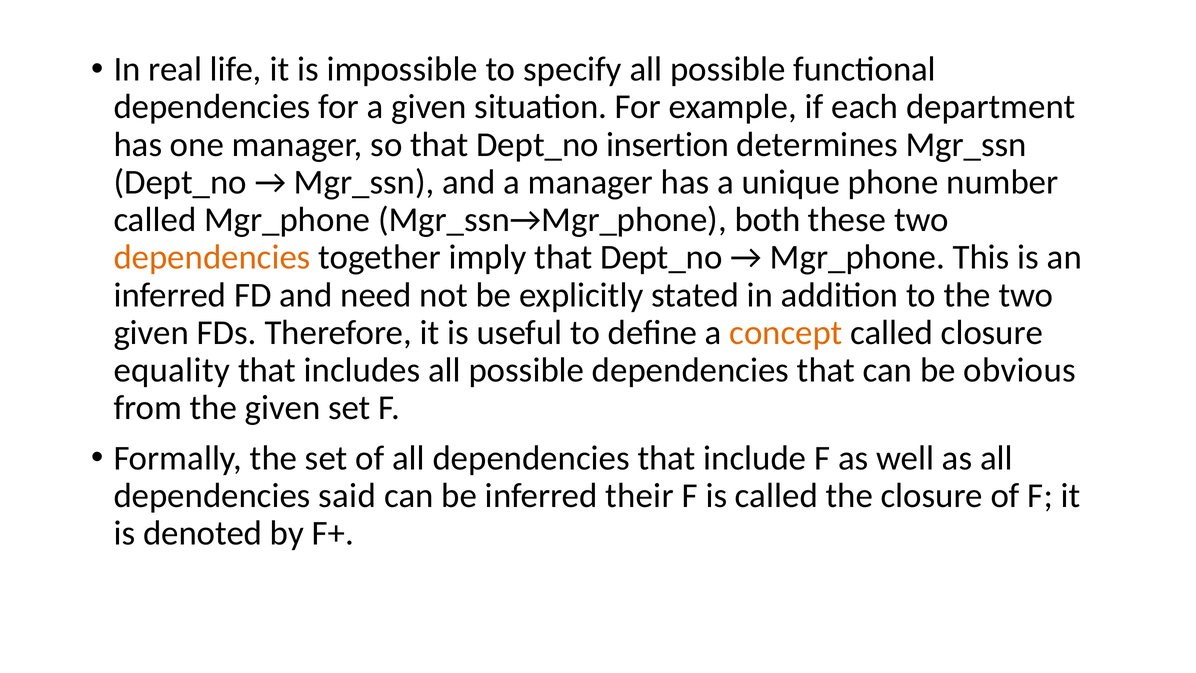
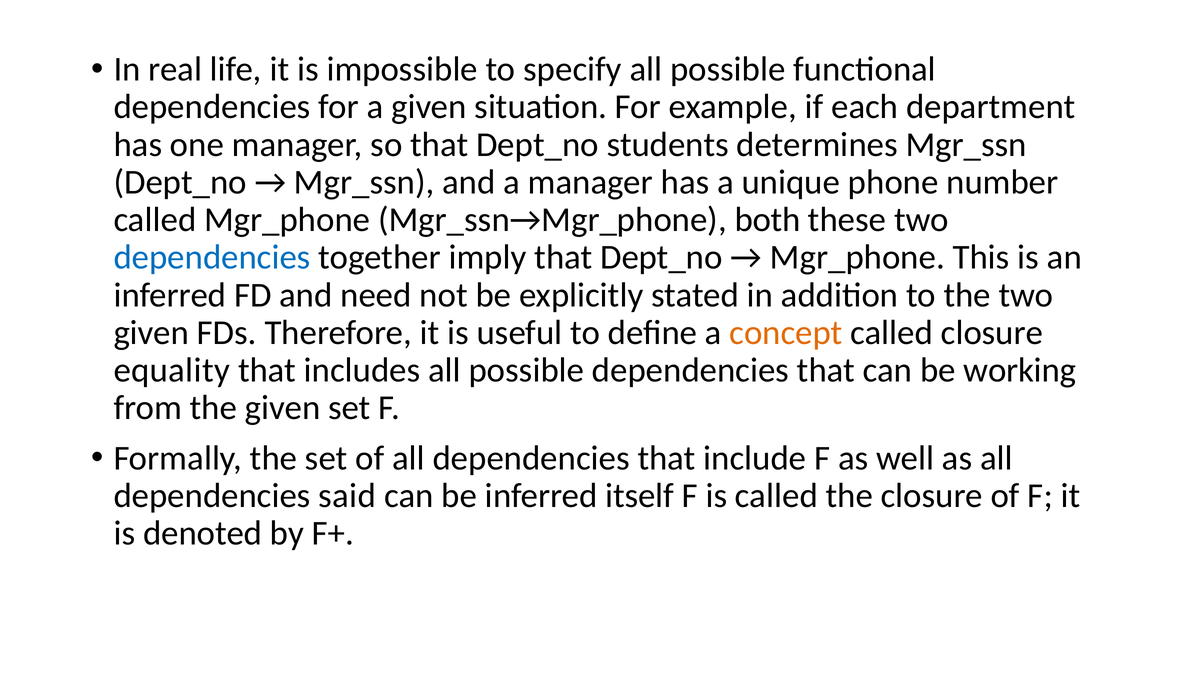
insertion: insertion -> students
dependencies at (212, 257) colour: orange -> blue
obvious: obvious -> working
their: their -> itself
